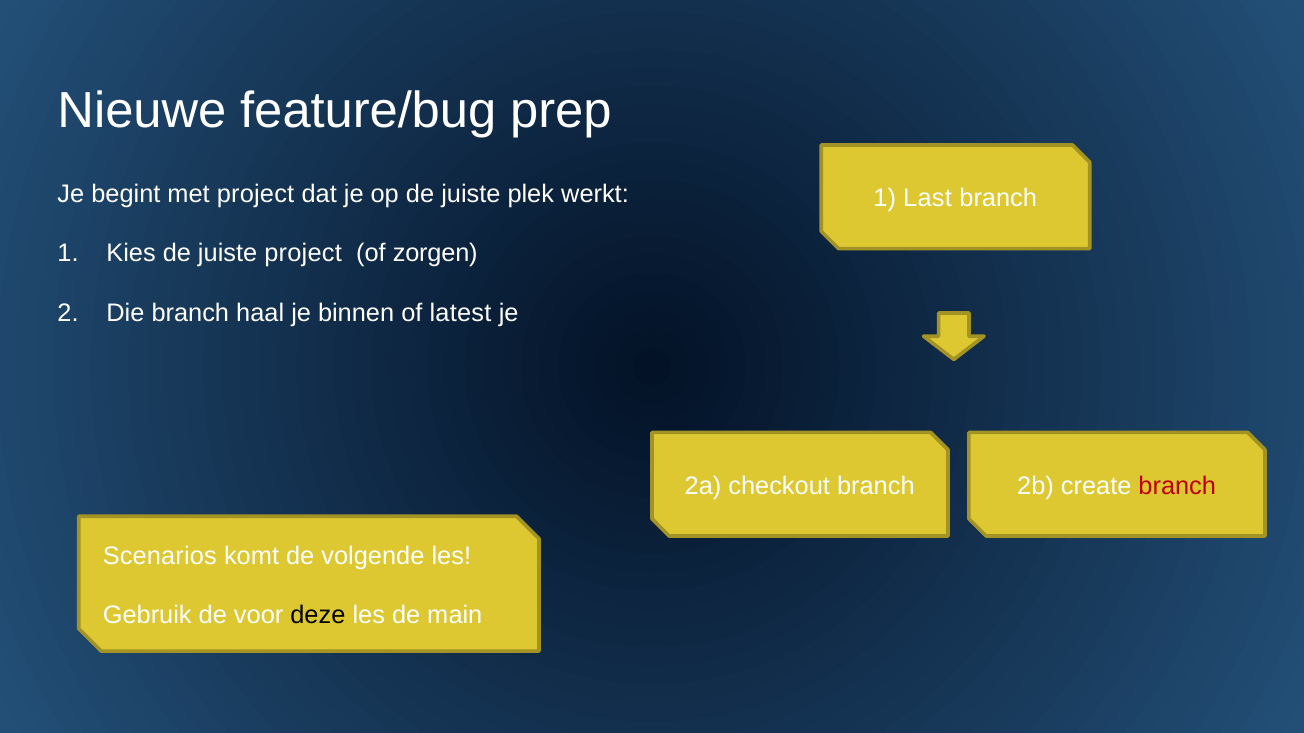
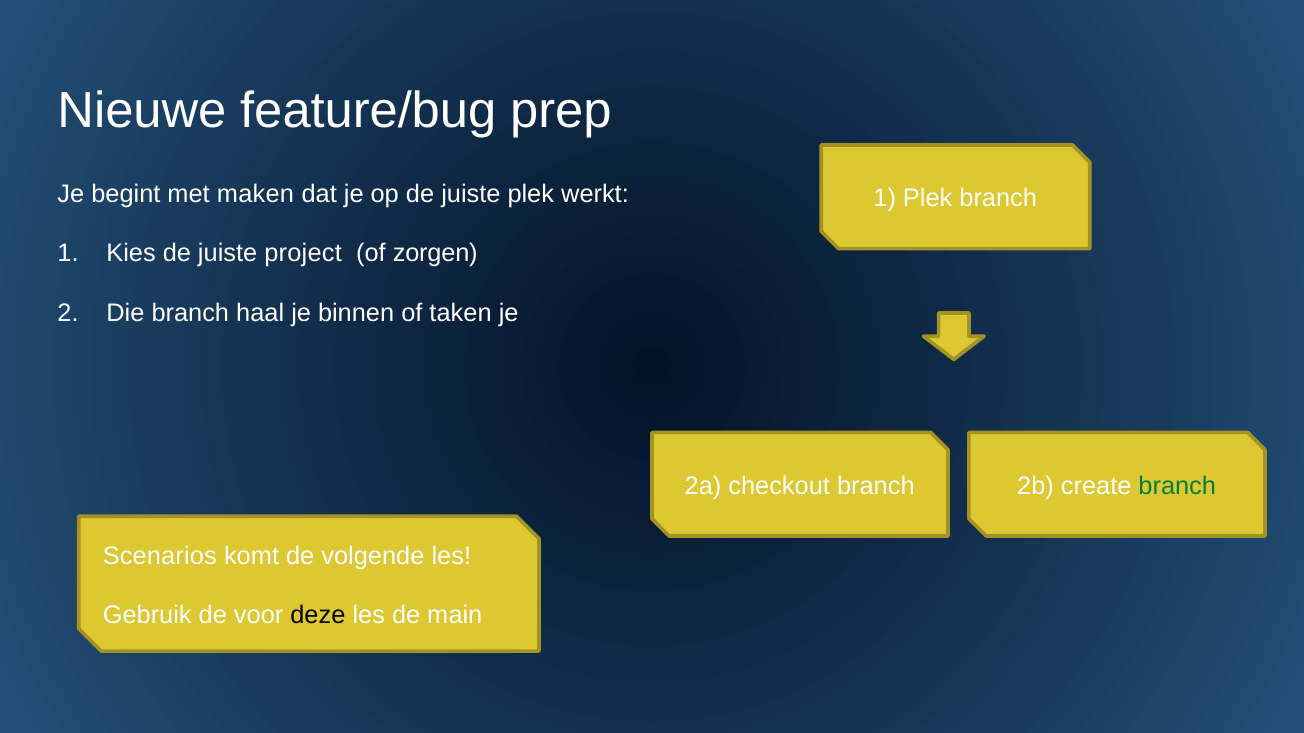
met project: project -> maken
1 Last: Last -> Plek
latest: latest -> taken
branch at (1177, 486) colour: red -> green
